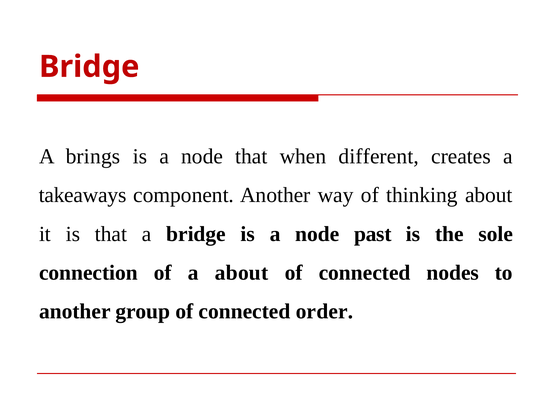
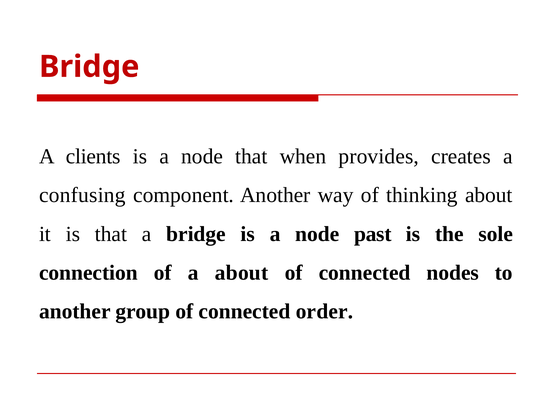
brings: brings -> clients
different: different -> provides
takeaways: takeaways -> confusing
